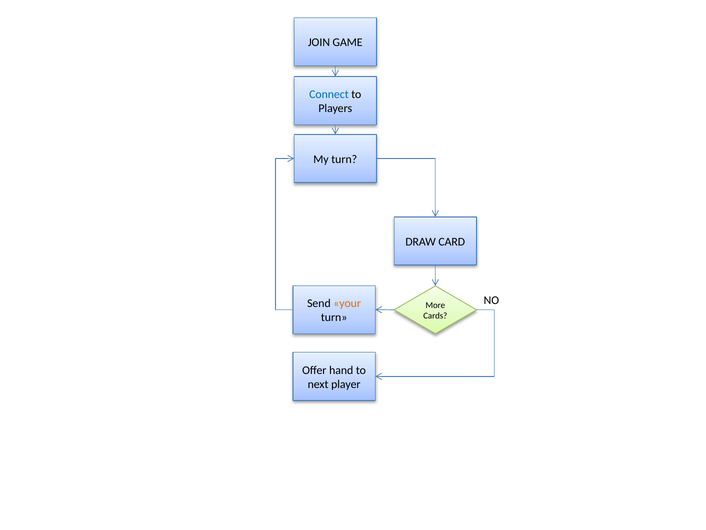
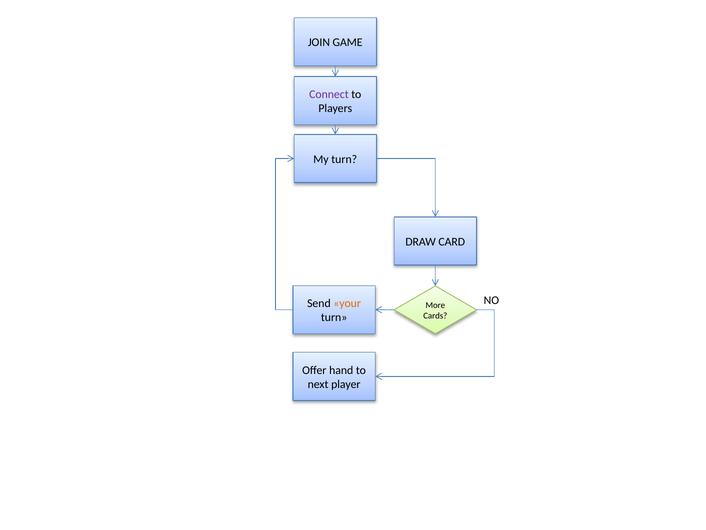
Connect colour: blue -> purple
